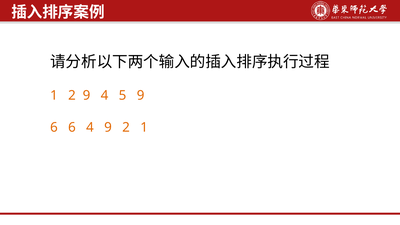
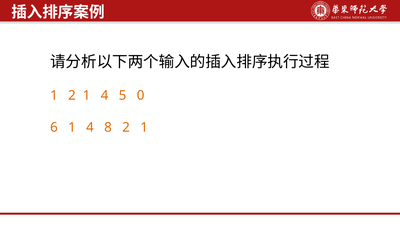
1 2 9: 9 -> 1
5 9: 9 -> 0
6 6: 6 -> 1
4 9: 9 -> 8
